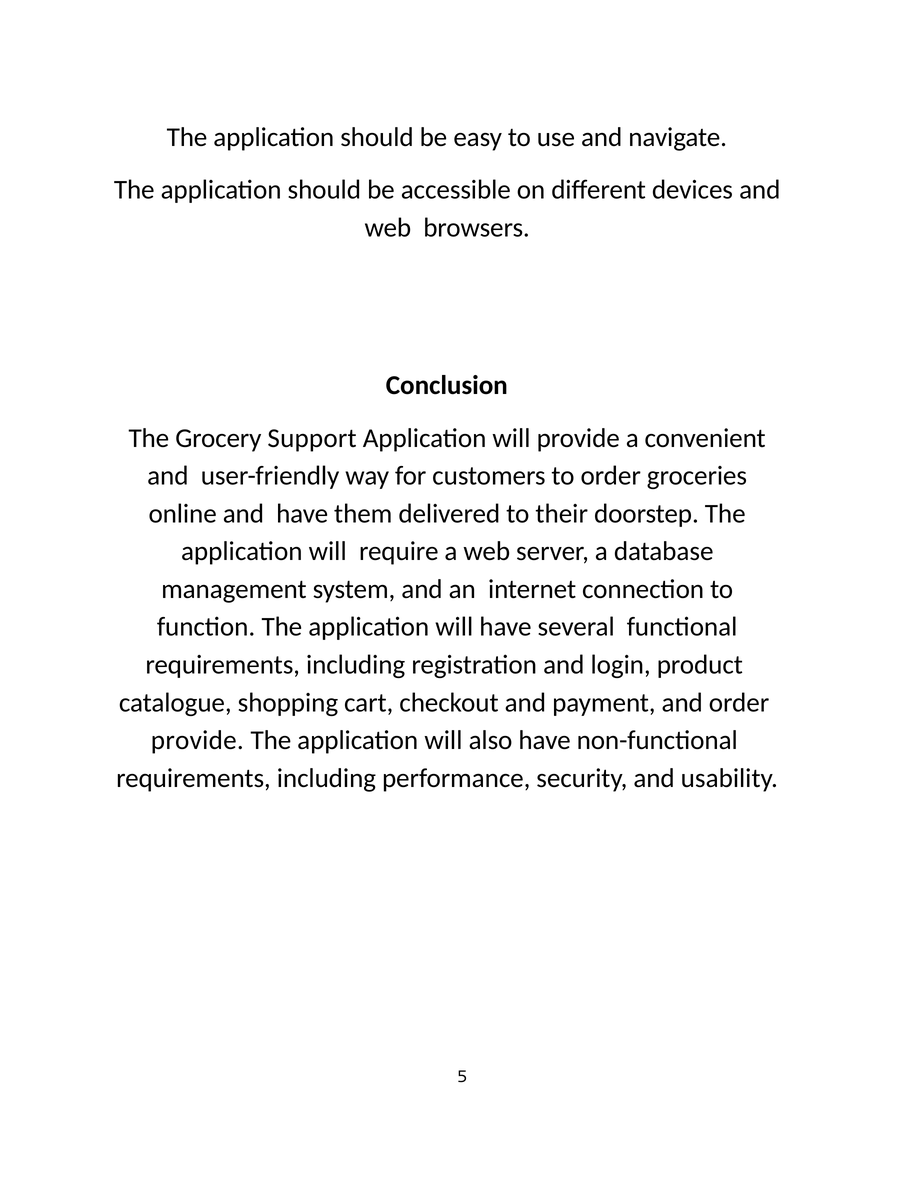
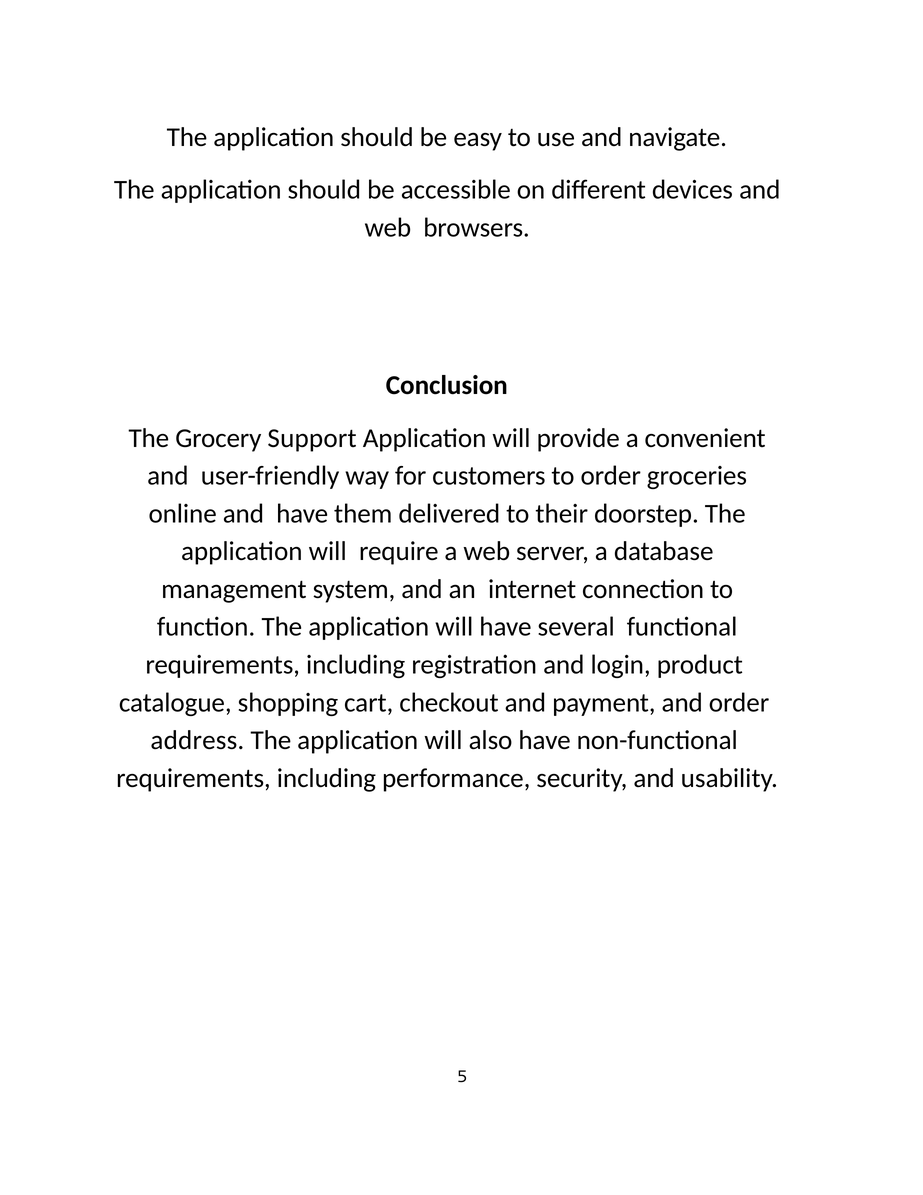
provide at (197, 740): provide -> address
